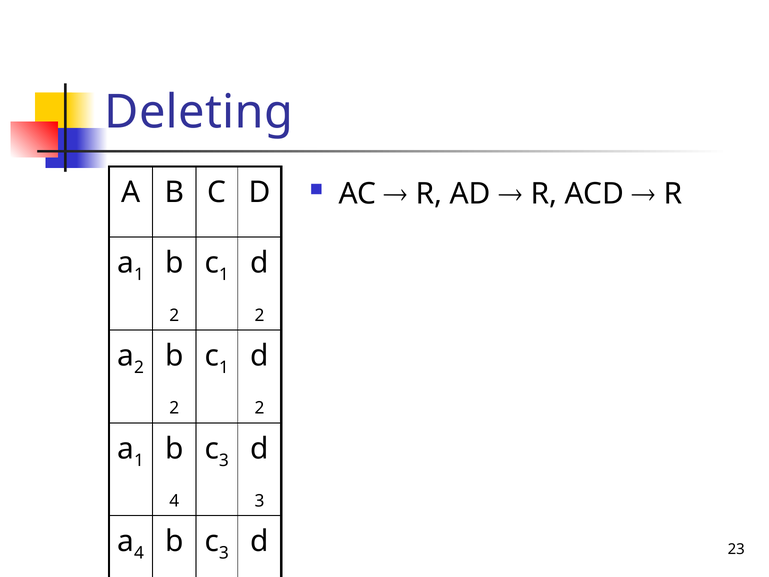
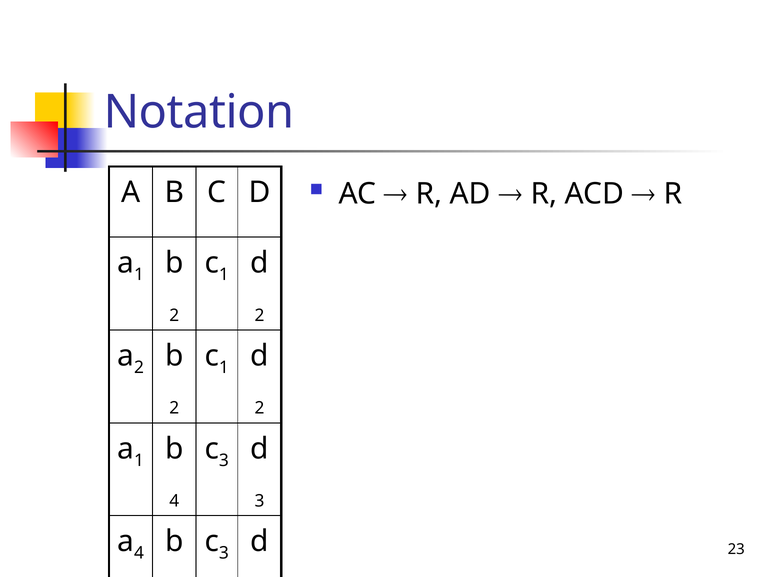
Deleting: Deleting -> Notation
